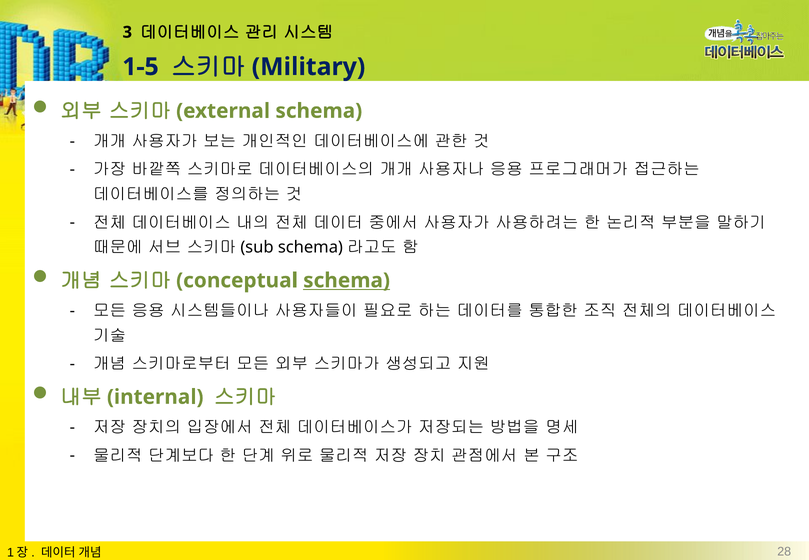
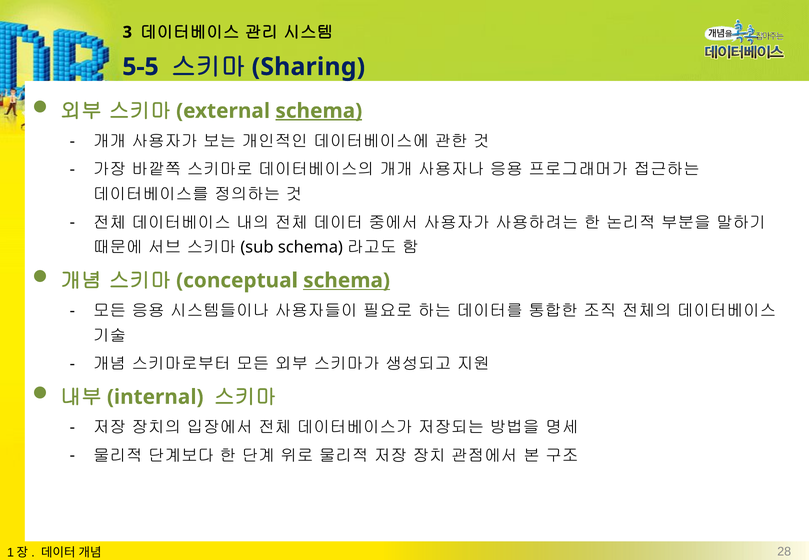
1-5: 1-5 -> 5-5
Military: Military -> Sharing
schema at (319, 111) underline: none -> present
